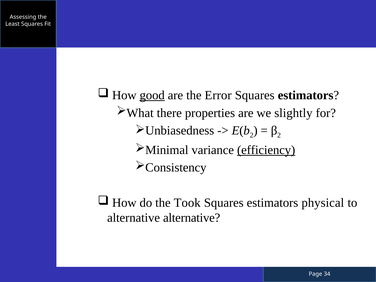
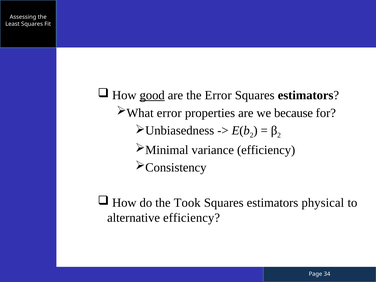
there at (169, 113): there -> error
slightly: slightly -> because
efficiency at (266, 150) underline: present -> none
alternative alternative: alternative -> efficiency
